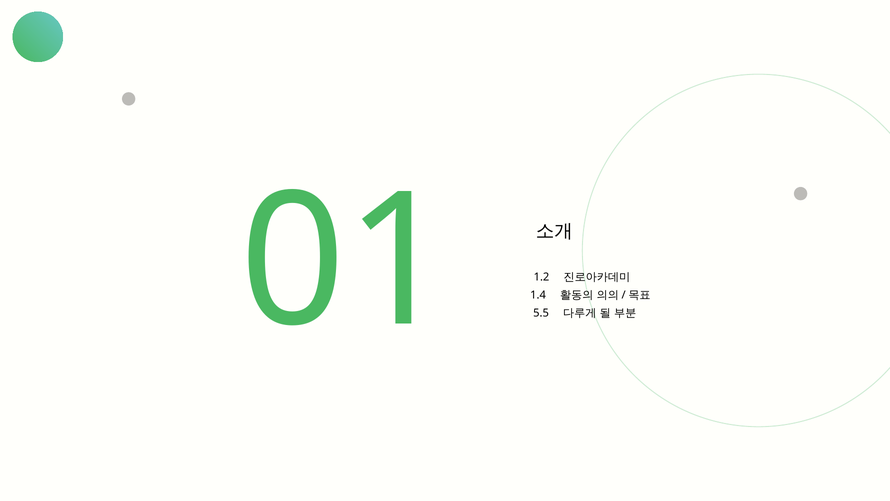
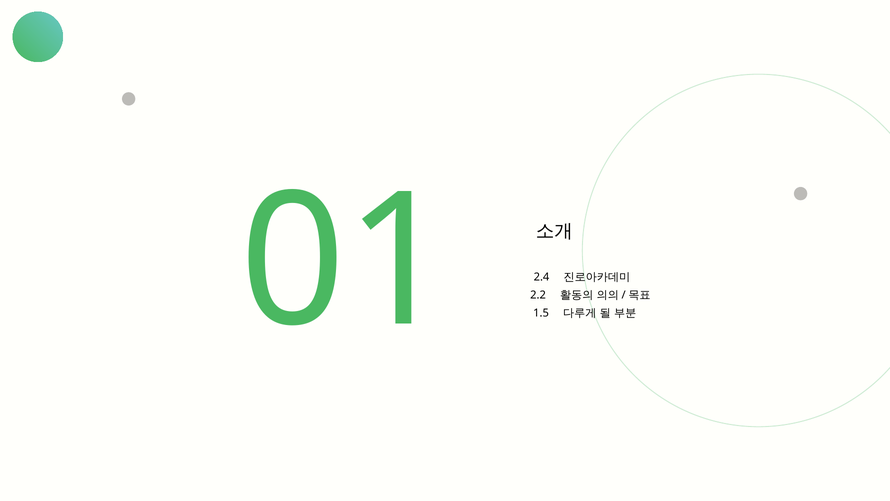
1.2: 1.2 -> 2.4
1.4: 1.4 -> 2.2
5.5: 5.5 -> 1.5
